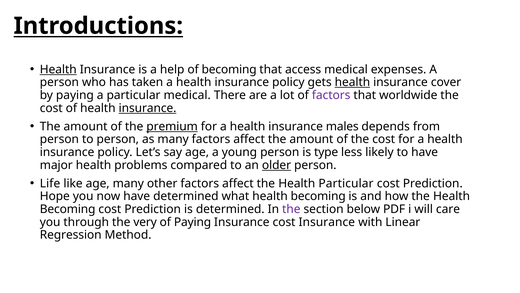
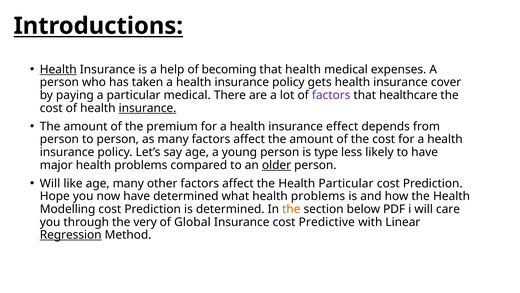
that access: access -> health
health at (352, 82) underline: present -> none
worldwide: worldwide -> healthcare
premium underline: present -> none
males: males -> effect
Life at (50, 183): Life -> Will
what health becoming: becoming -> problems
Becoming at (68, 209): Becoming -> Modelling
the at (291, 209) colour: purple -> orange
of Paying: Paying -> Global
cost Insurance: Insurance -> Predictive
Regression underline: none -> present
